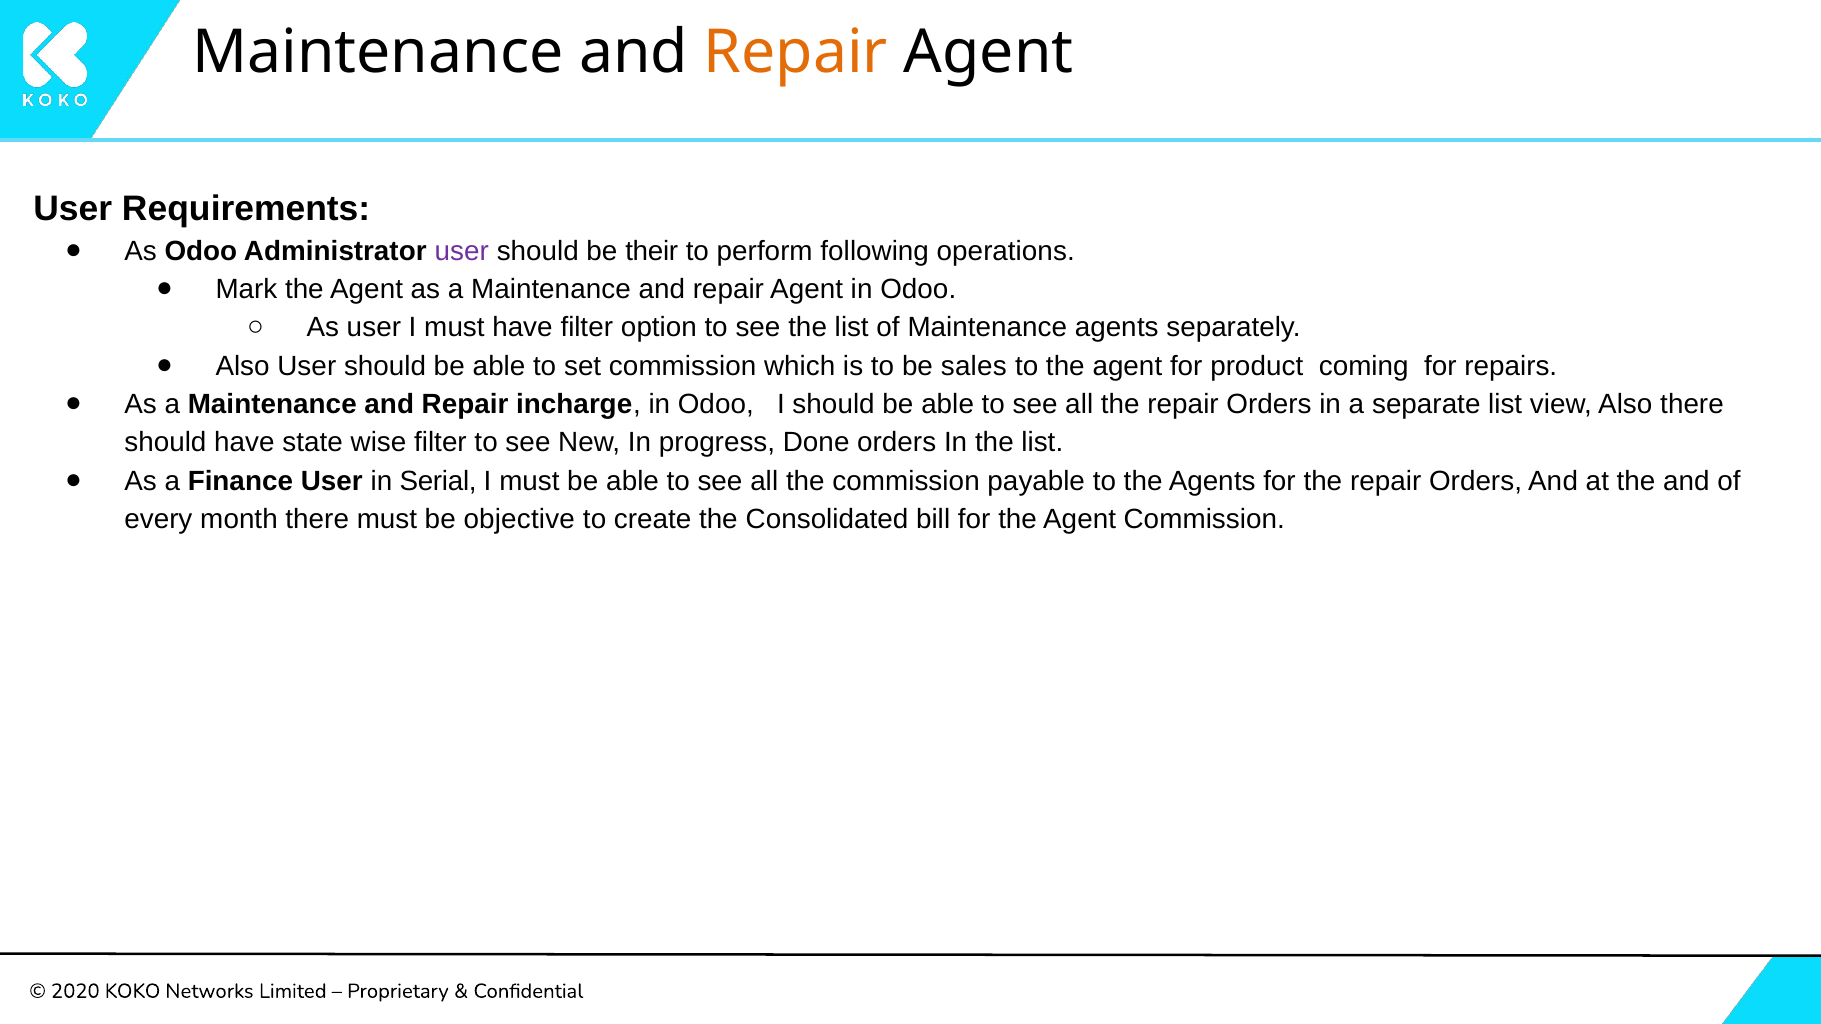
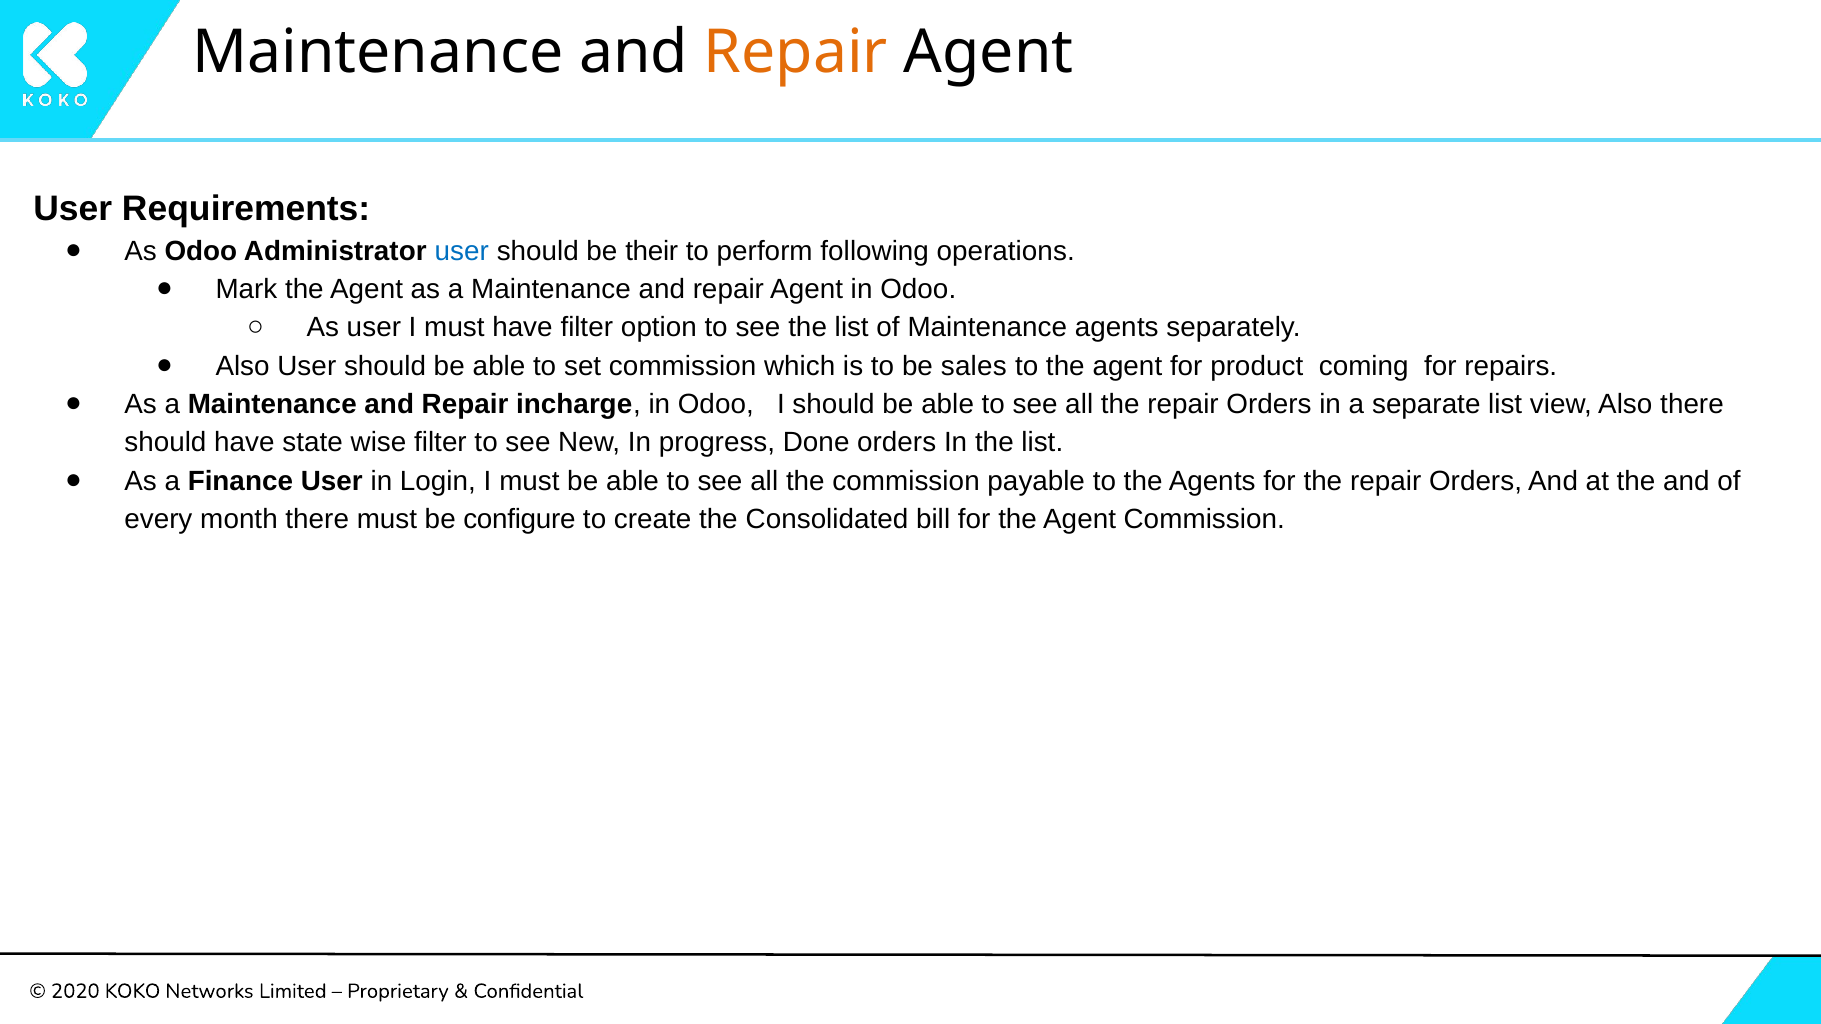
user at (462, 251) colour: purple -> blue
Serial: Serial -> Login
objective: objective -> configure
